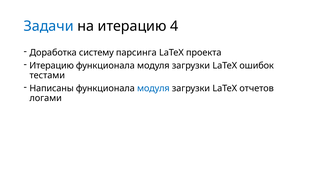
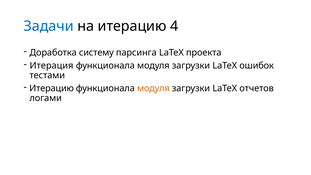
Итерацию at (52, 66): Итерацию -> Итерация
Написаны at (52, 88): Написаны -> Итерацию
модуля at (153, 88) colour: blue -> orange
